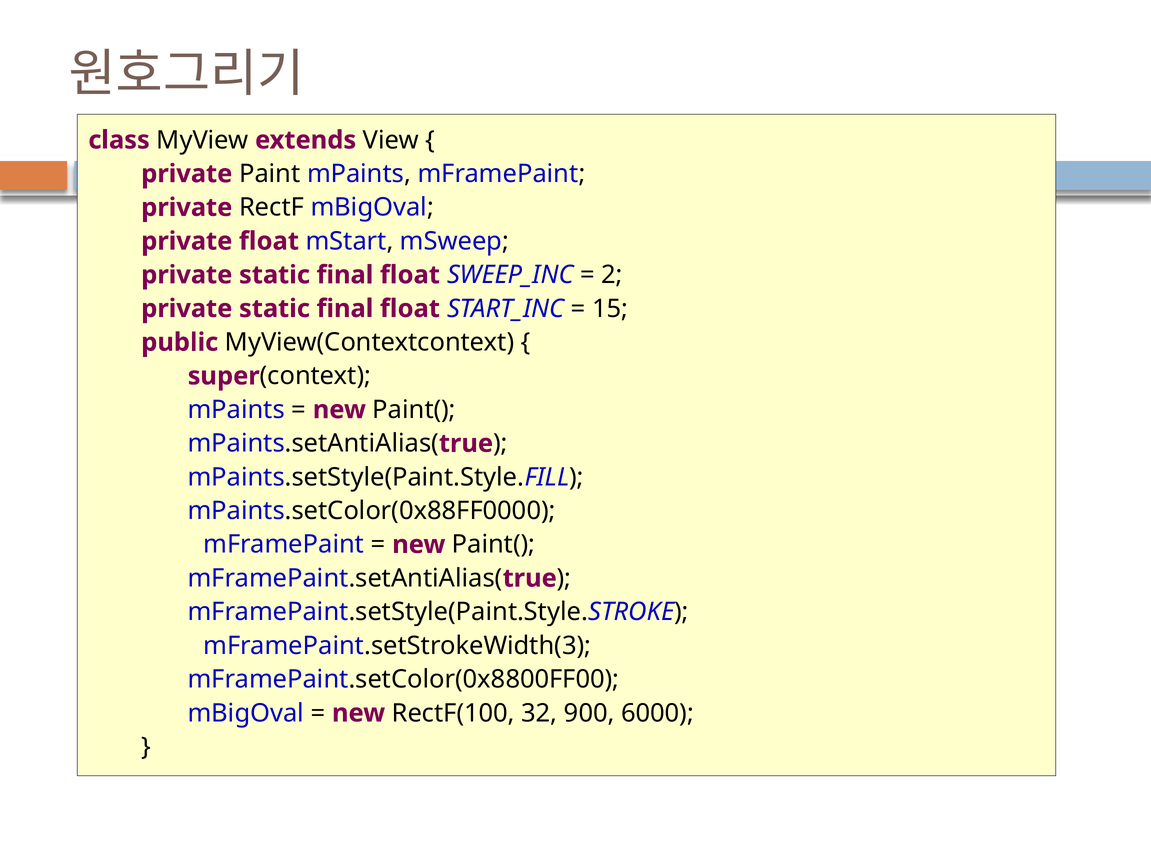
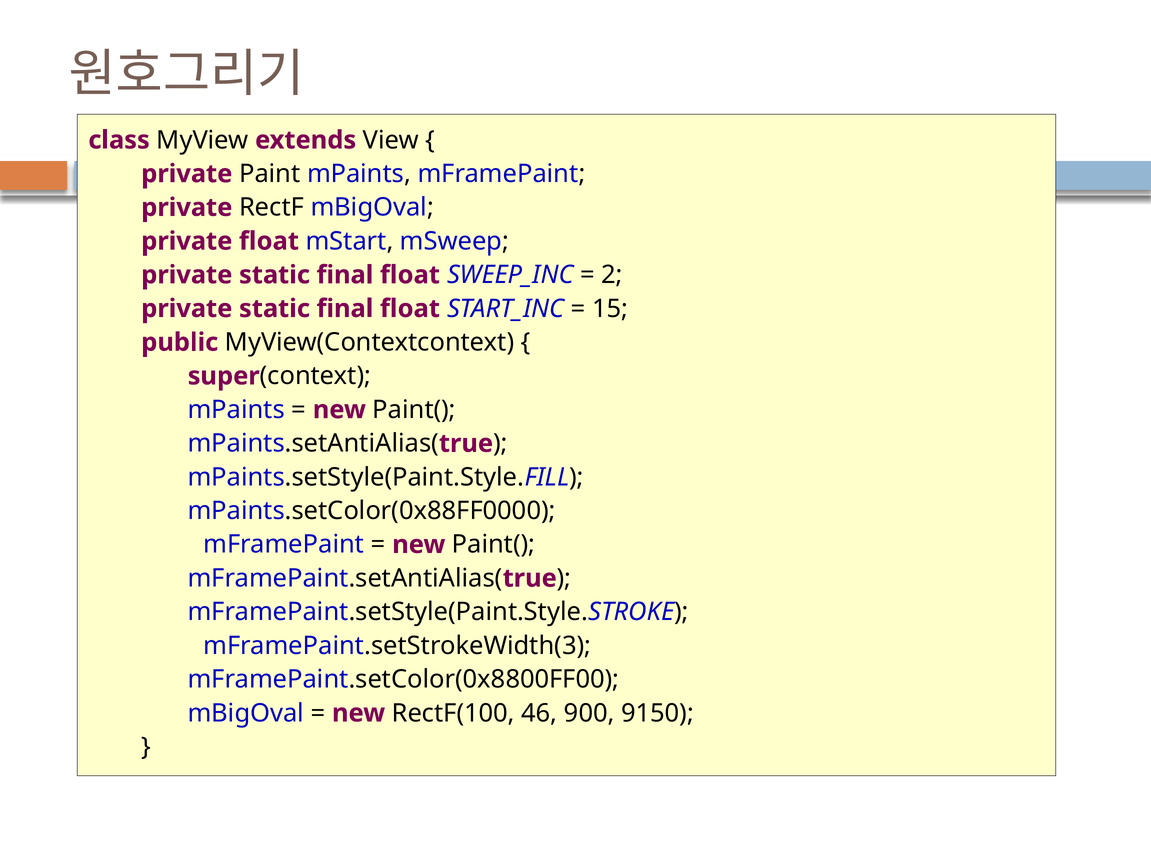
32: 32 -> 46
6000: 6000 -> 9150
